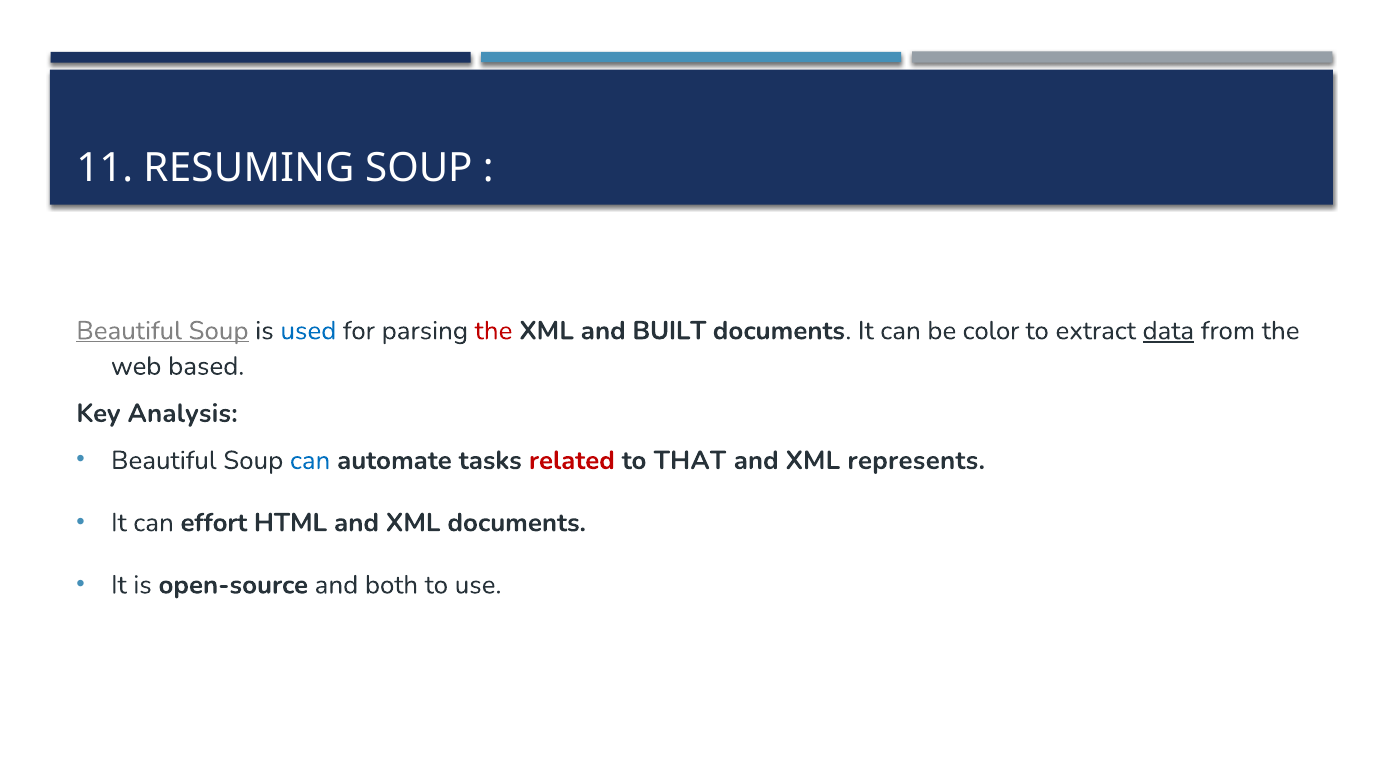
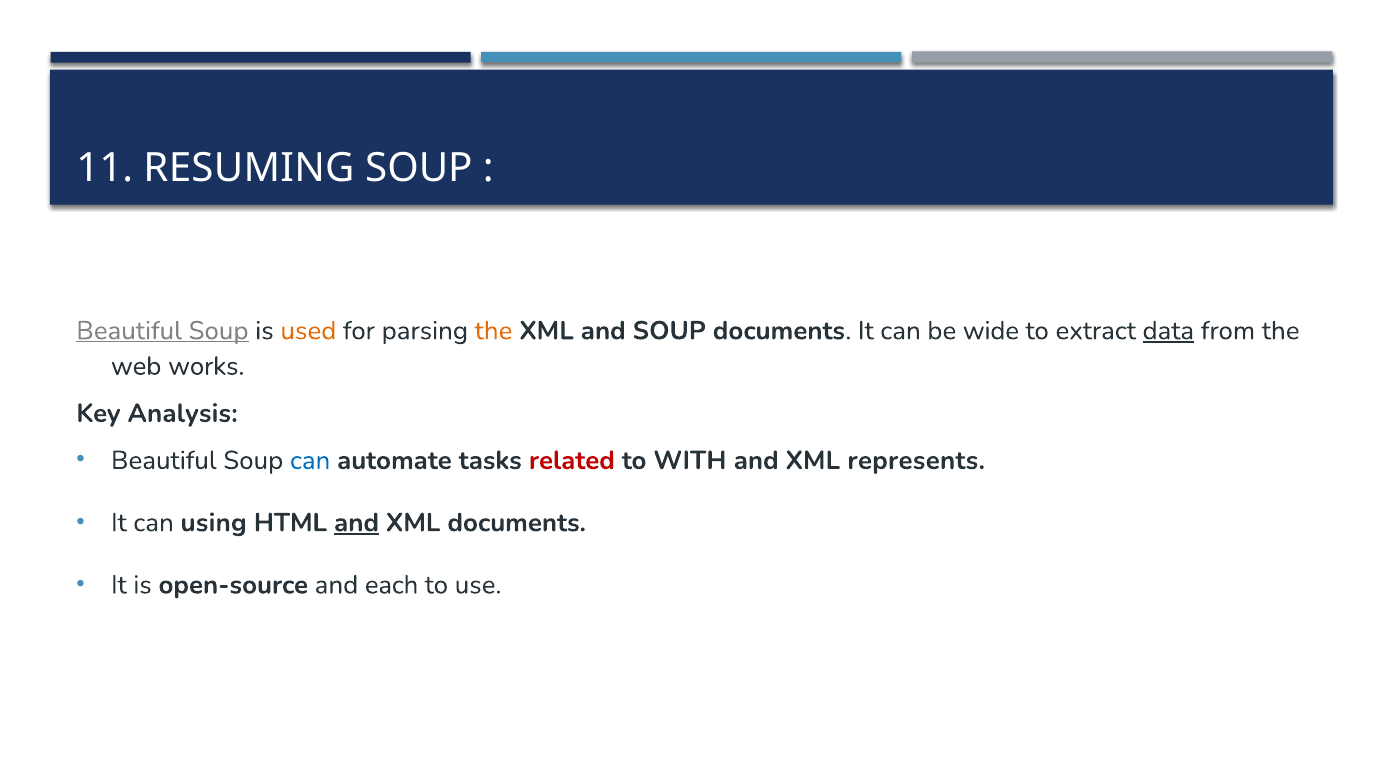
used colour: blue -> orange
the at (494, 331) colour: red -> orange
and BUILT: BUILT -> SOUP
color: color -> wide
based: based -> works
THAT: THAT -> WITH
effort: effort -> using
and at (357, 523) underline: none -> present
both: both -> each
